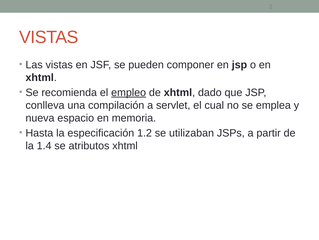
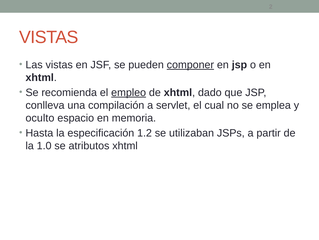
componer underline: none -> present
nueva: nueva -> oculto
1.4: 1.4 -> 1.0
